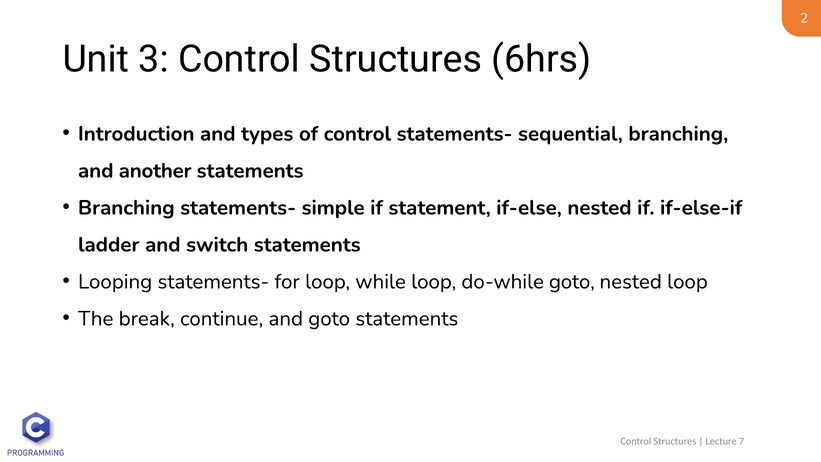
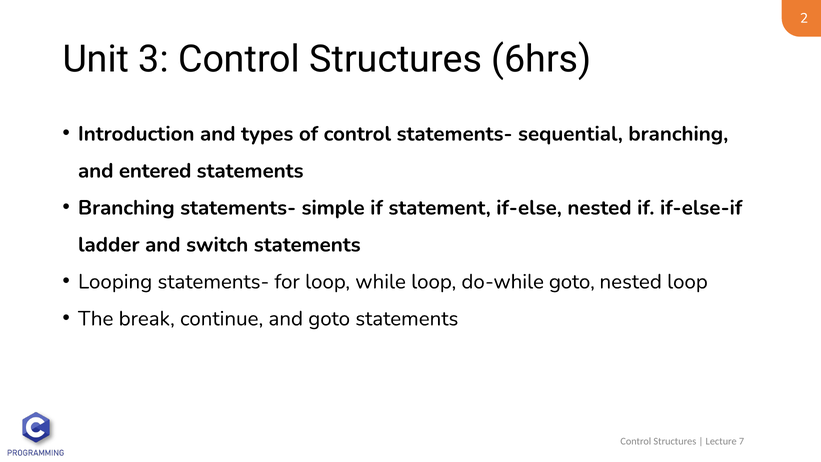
another: another -> entered
